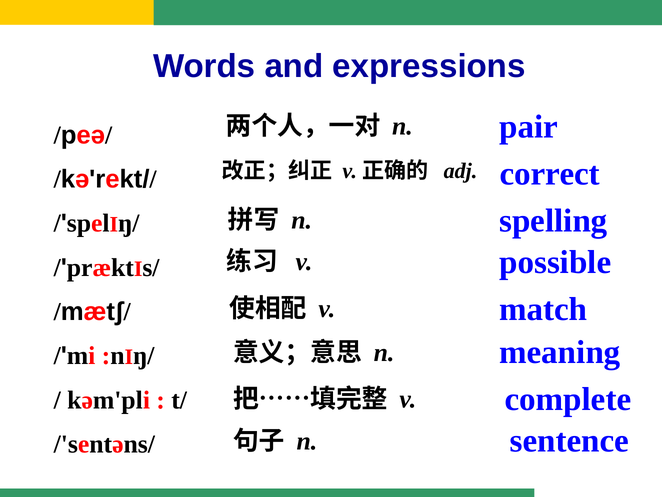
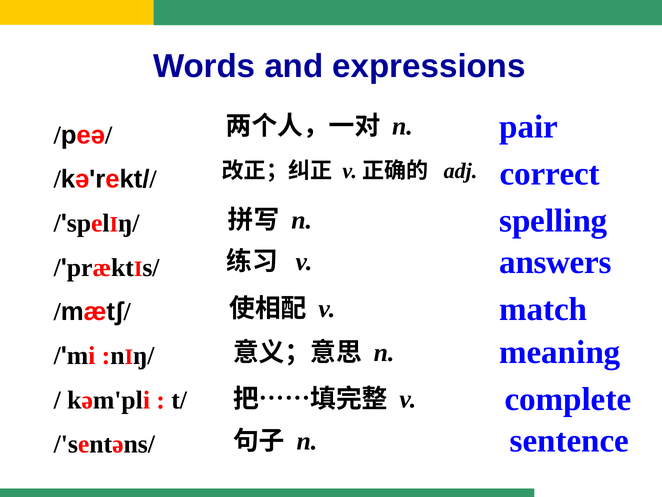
possible: possible -> answers
